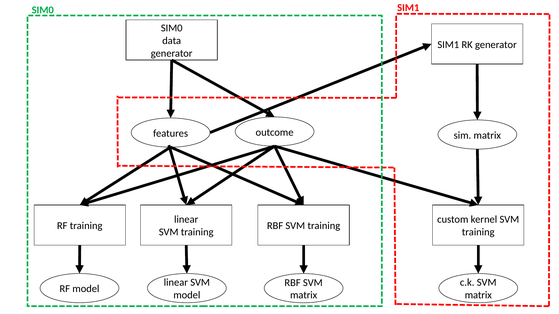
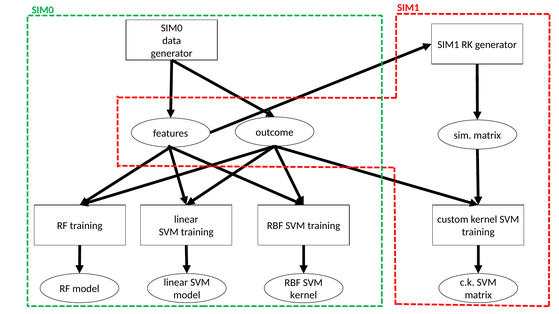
matrix at (304, 296): matrix -> kernel
